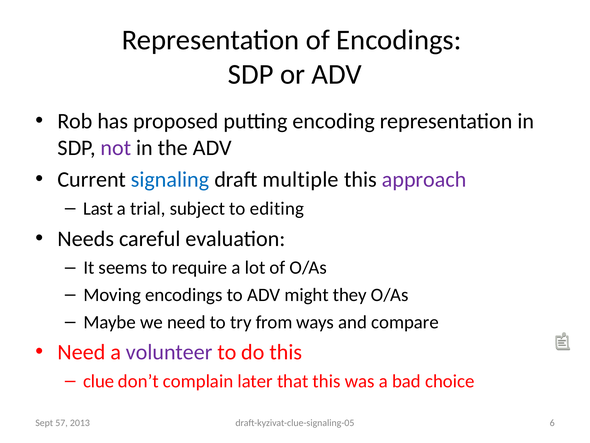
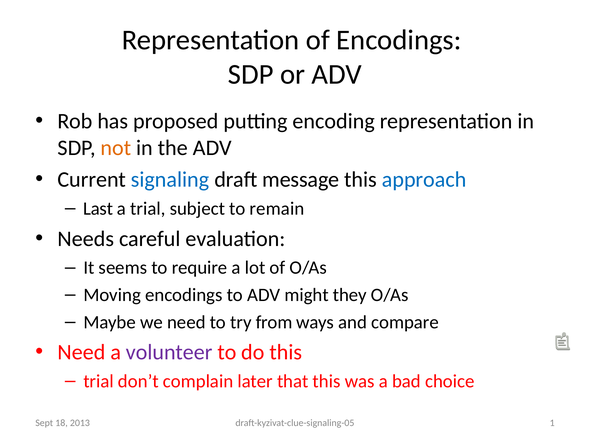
not colour: purple -> orange
multiple: multiple -> message
approach colour: purple -> blue
editing: editing -> remain
clue at (99, 381): clue -> trial
6: 6 -> 1
57: 57 -> 18
